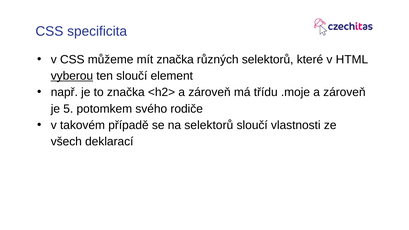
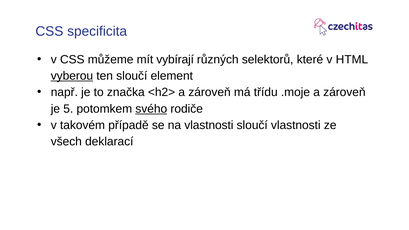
mít značka: značka -> vybírají
svého underline: none -> present
na selektorů: selektorů -> vlastnosti
